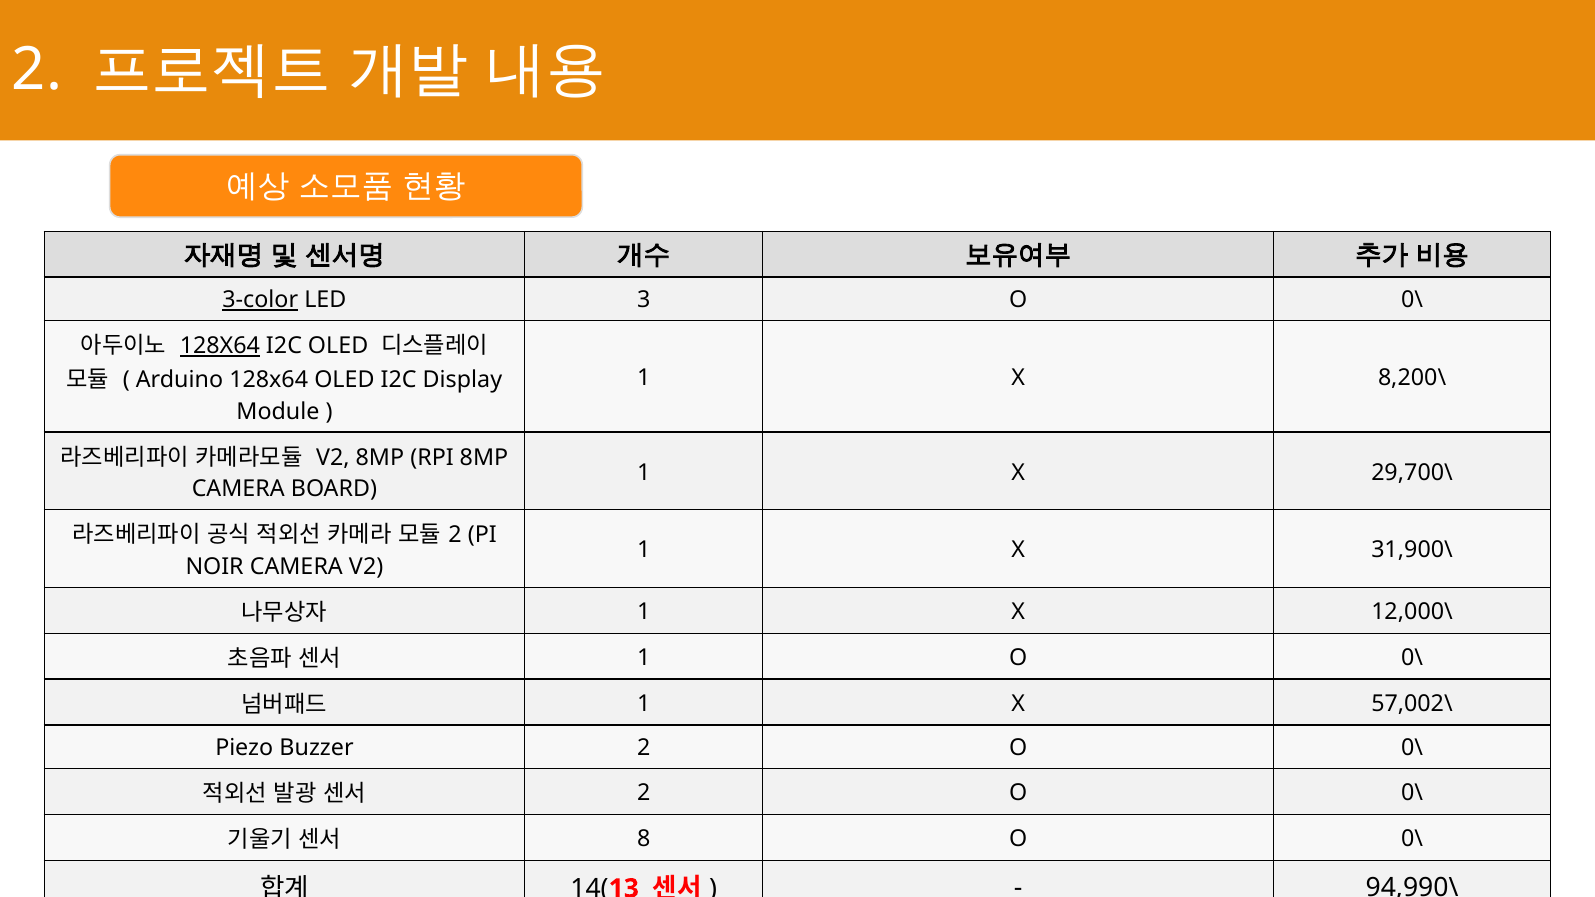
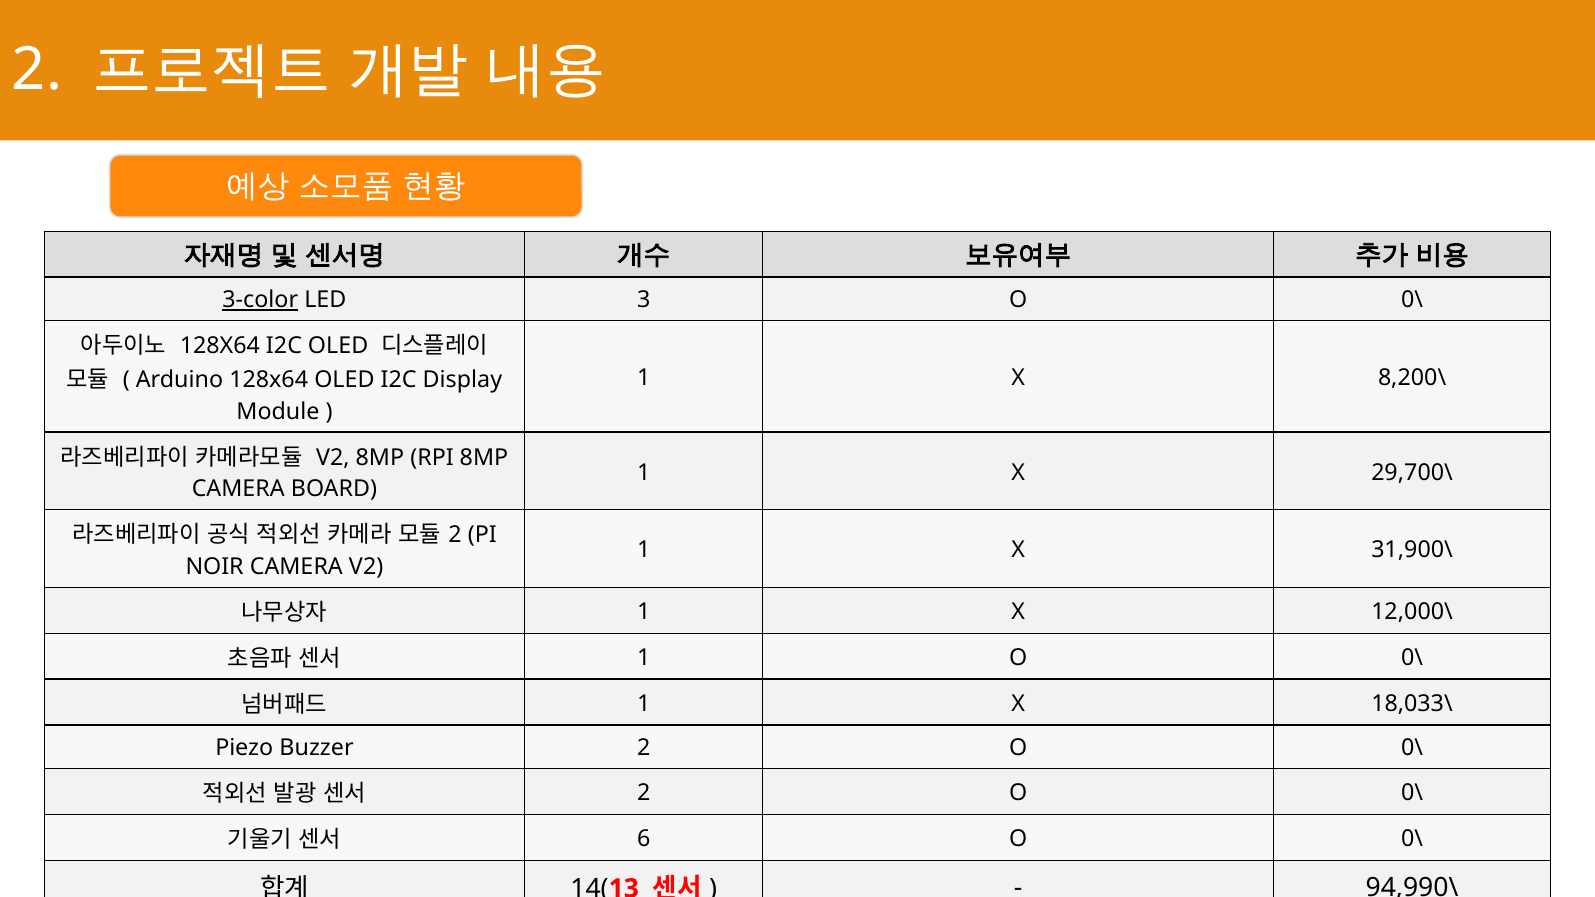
128X64 at (220, 346) underline: present -> none
57,002\: 57,002\ -> 18,033\
8: 8 -> 6
